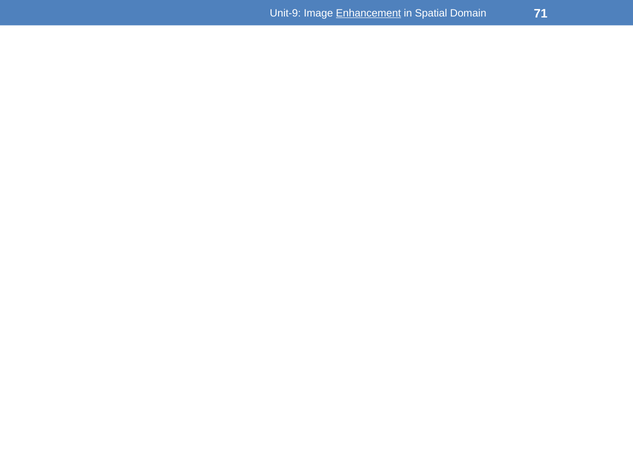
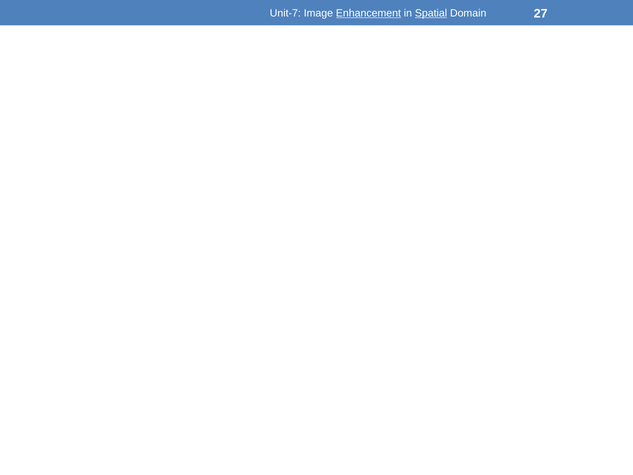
Unit-9: Unit-9 -> Unit-7
Spatial underline: none -> present
71: 71 -> 27
